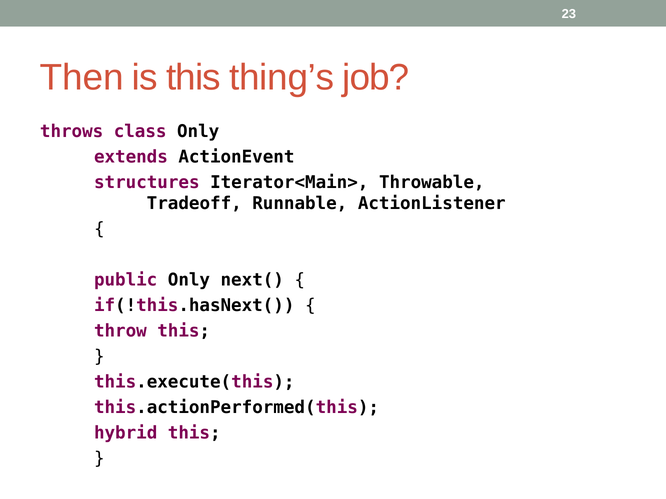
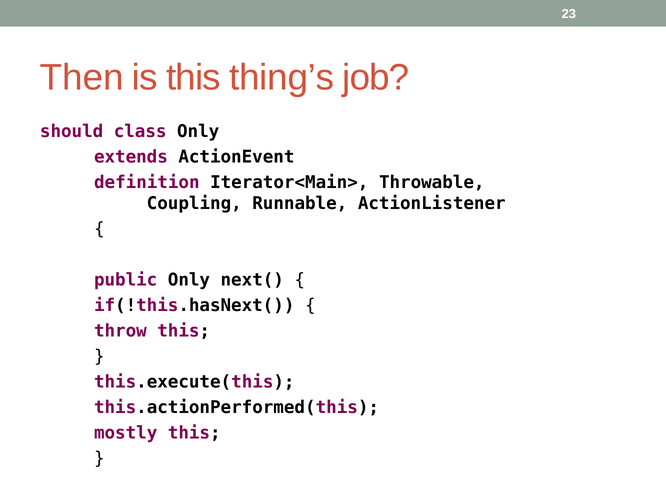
throws: throws -> should
structures: structures -> definition
Tradeoff: Tradeoff -> Coupling
hybrid: hybrid -> mostly
